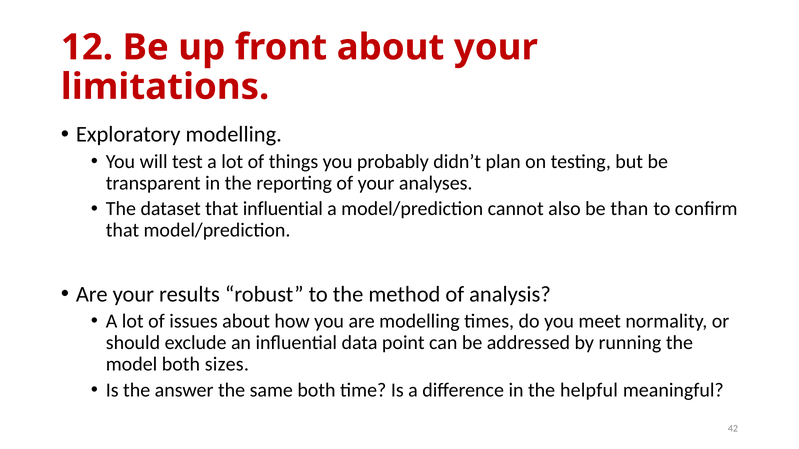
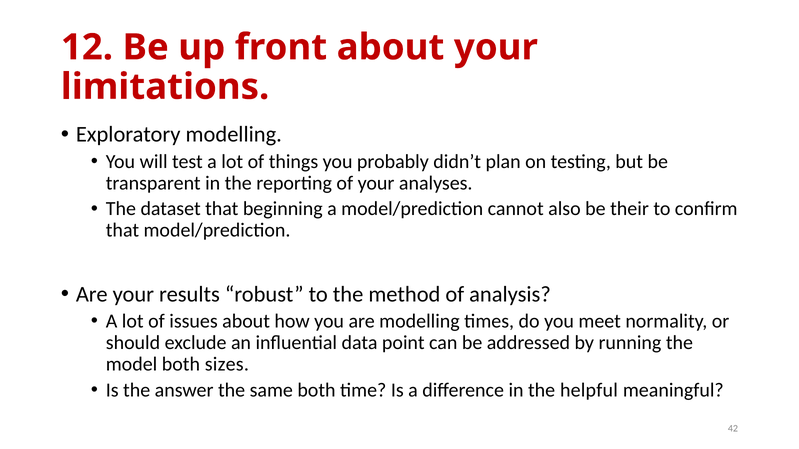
that influential: influential -> beginning
than: than -> their
